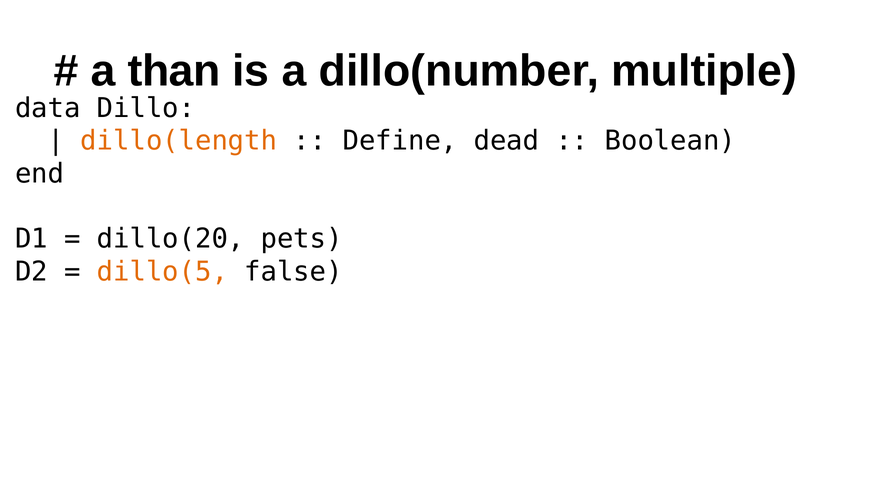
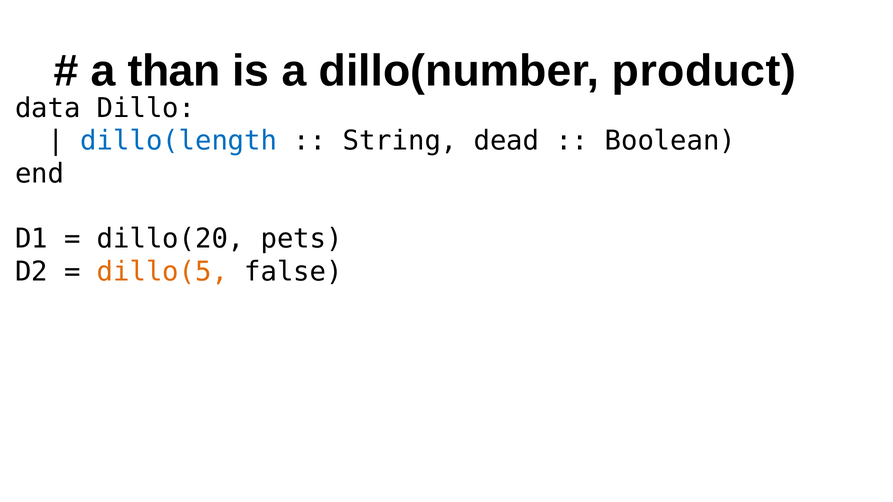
multiple: multiple -> product
dillo(length colour: orange -> blue
Define: Define -> String
